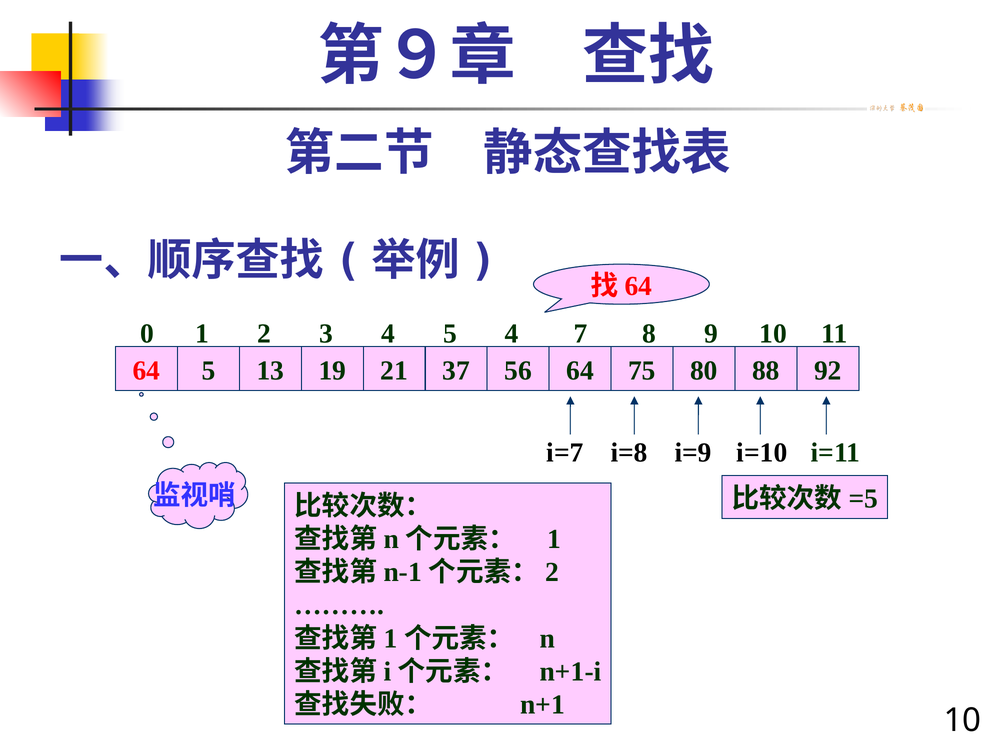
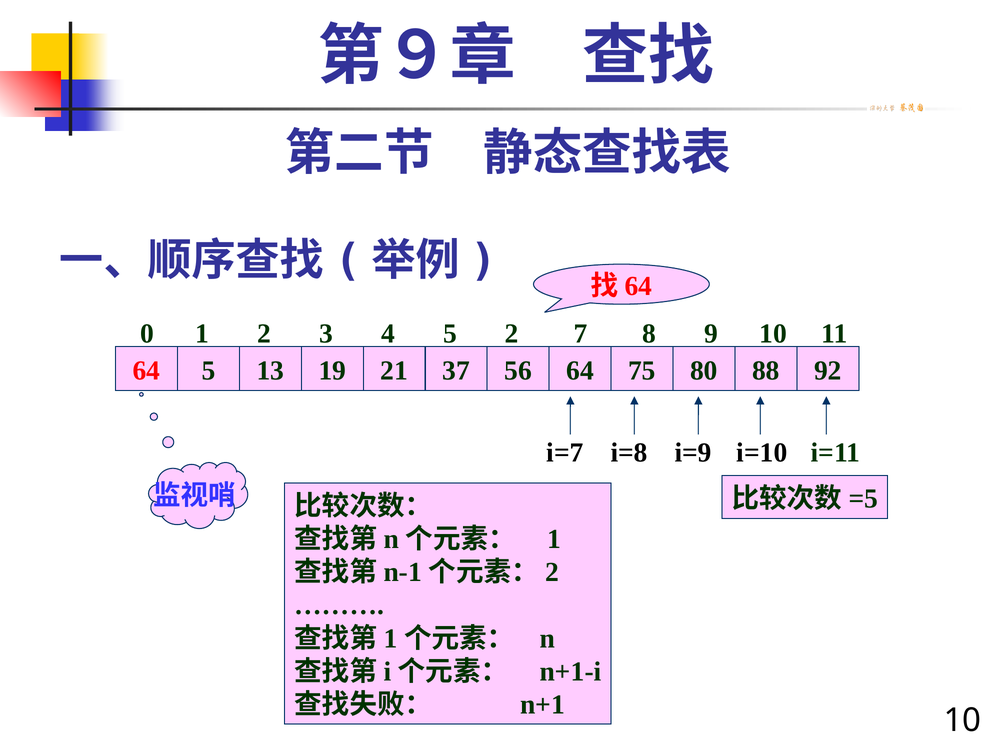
5 4: 4 -> 2
